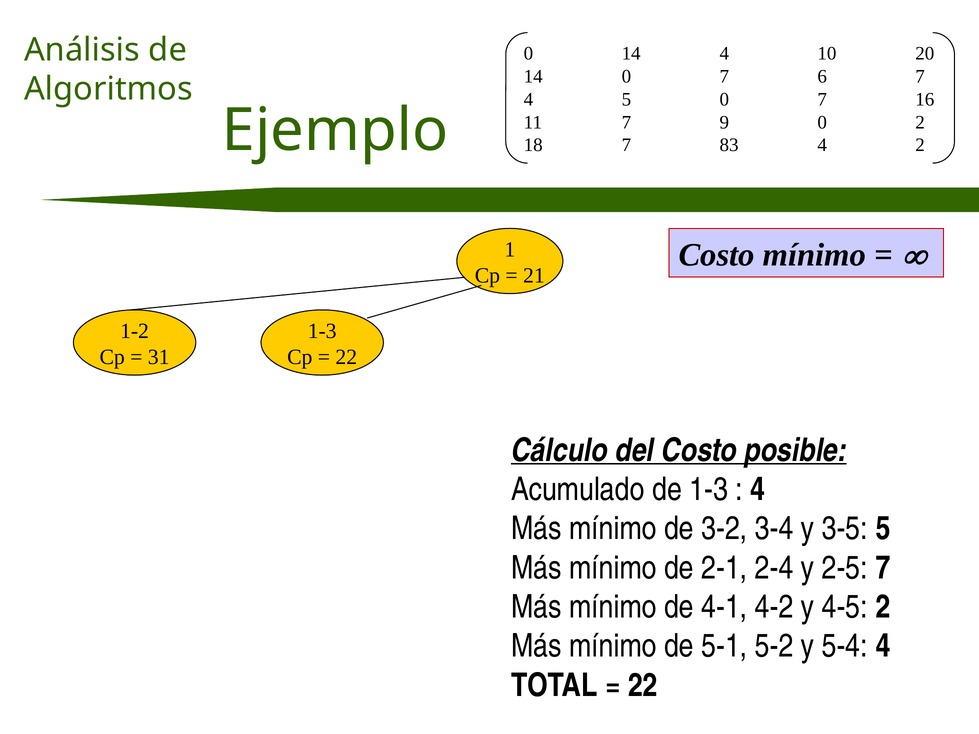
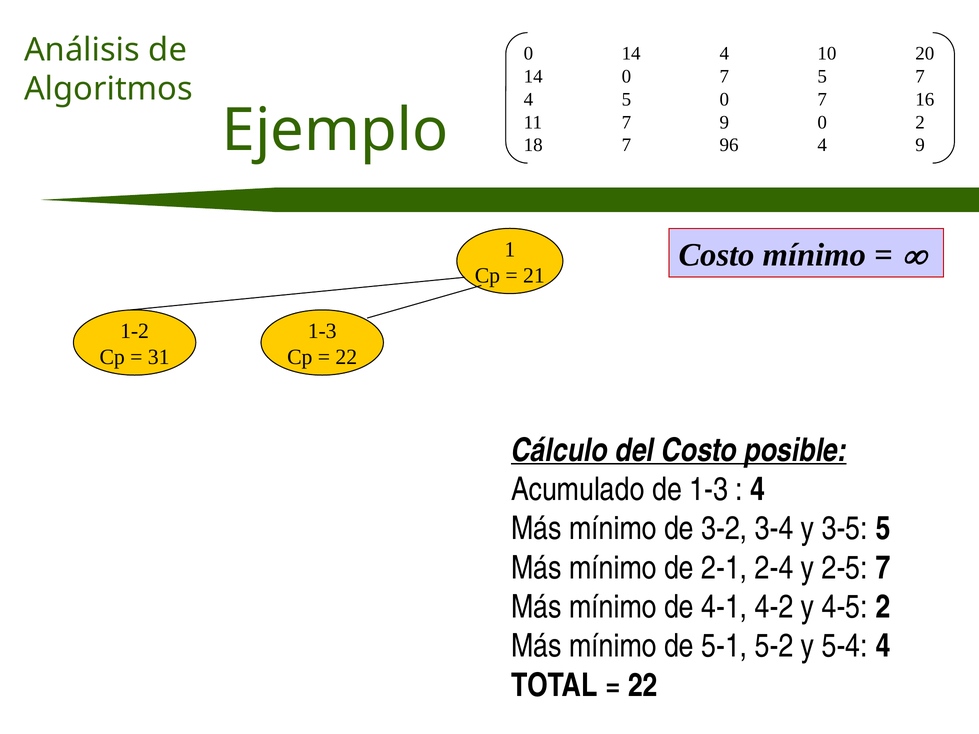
7 6: 6 -> 5
83: 83 -> 96
4 2: 2 -> 9
